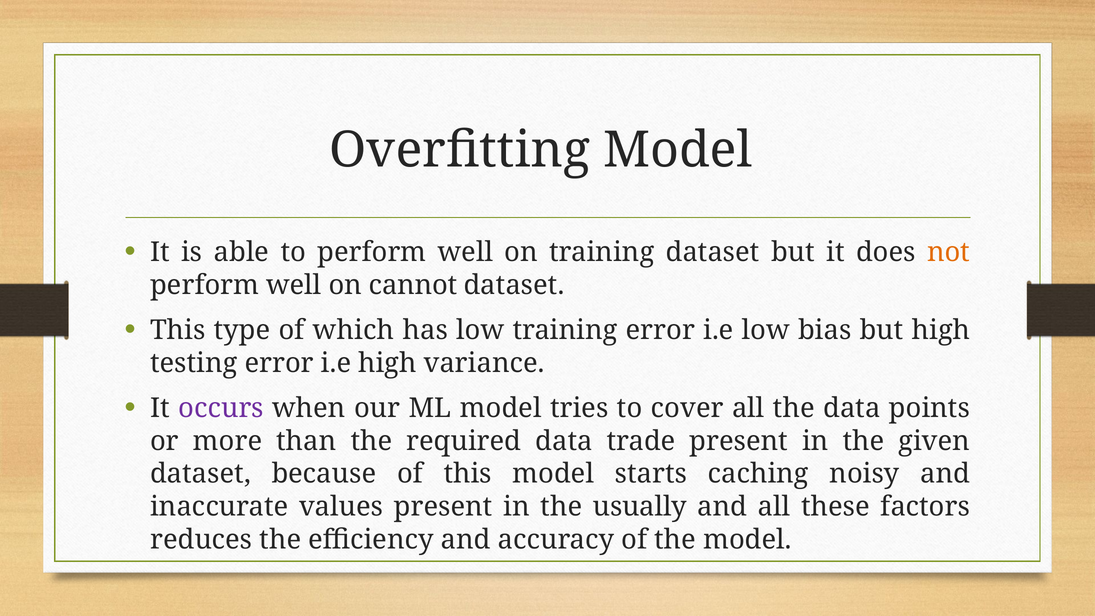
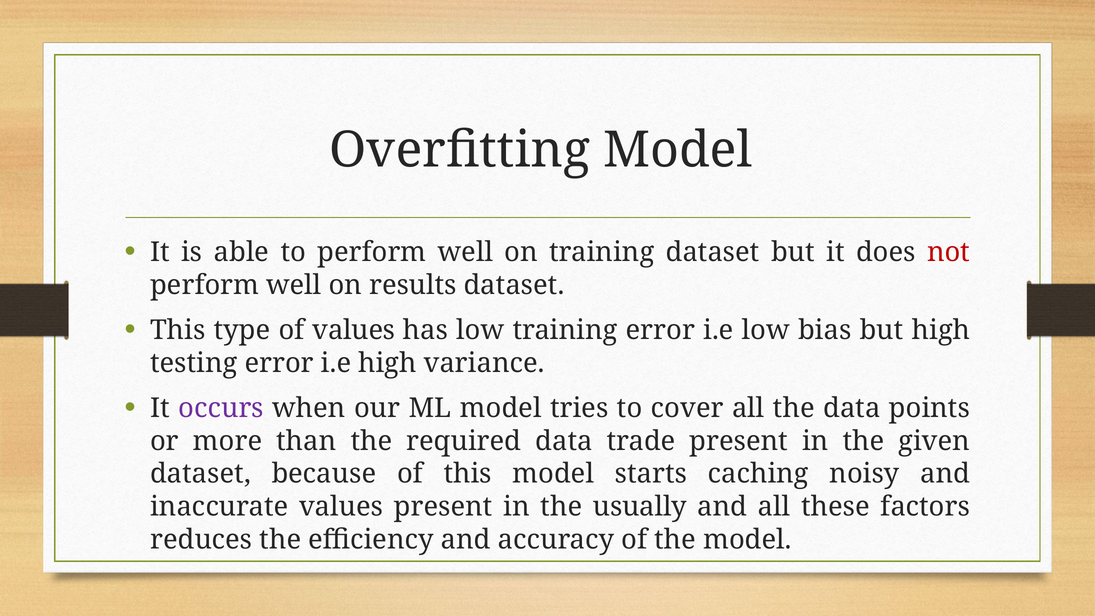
not colour: orange -> red
cannot: cannot -> results
of which: which -> values
